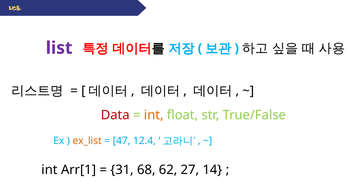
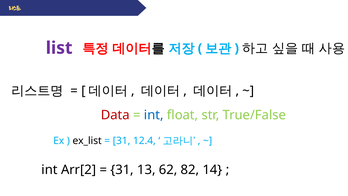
int at (154, 115) colour: orange -> blue
ex_list colour: orange -> black
47 at (122, 140): 47 -> 31
Arr[1: Arr[1 -> Arr[2
68: 68 -> 13
27: 27 -> 82
